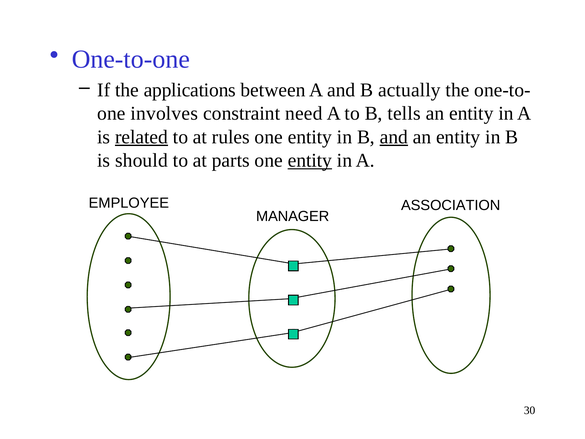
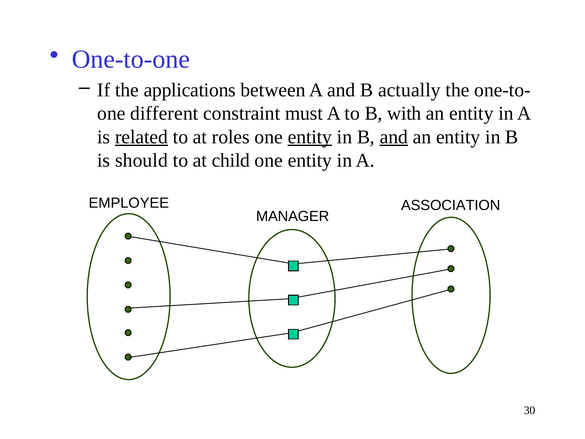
involves: involves -> different
need: need -> must
tells: tells -> with
rules: rules -> roles
entity at (310, 137) underline: none -> present
parts: parts -> child
entity at (310, 160) underline: present -> none
